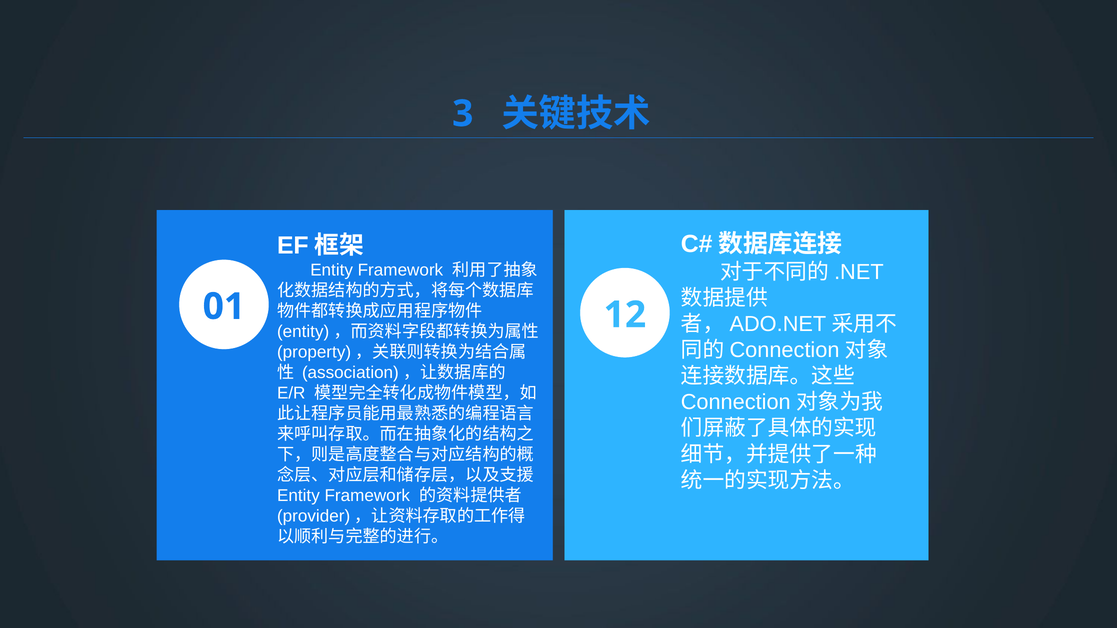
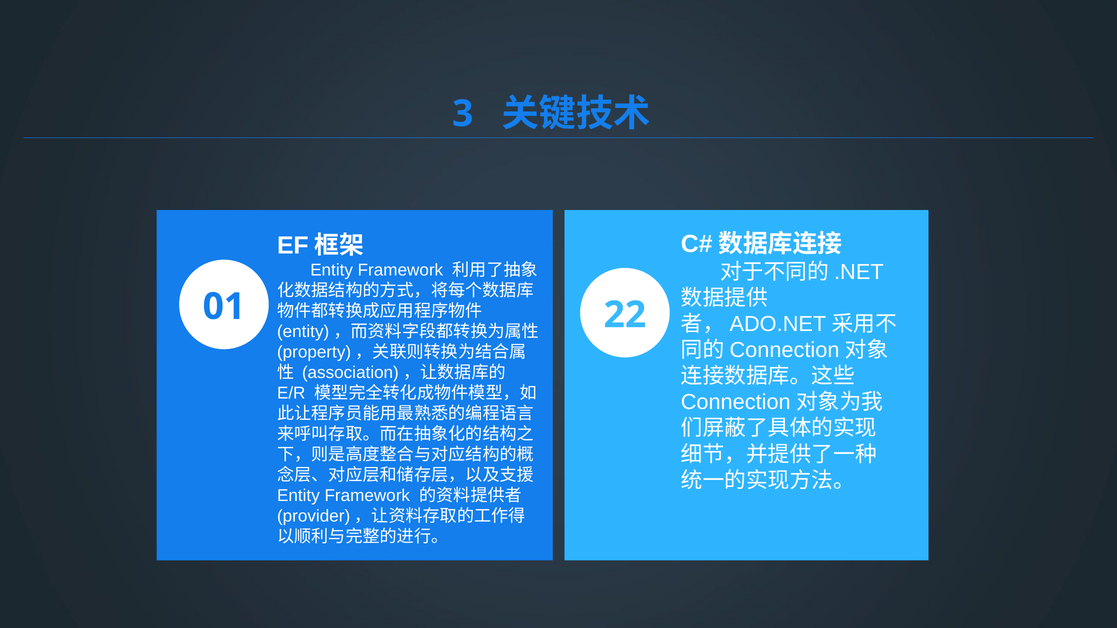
12: 12 -> 22
